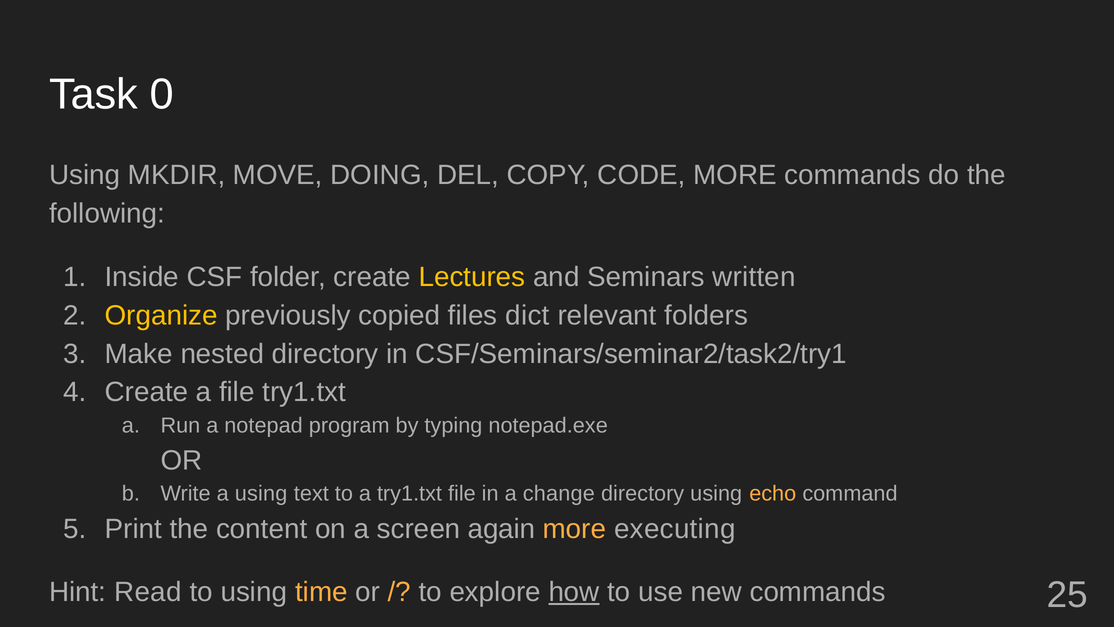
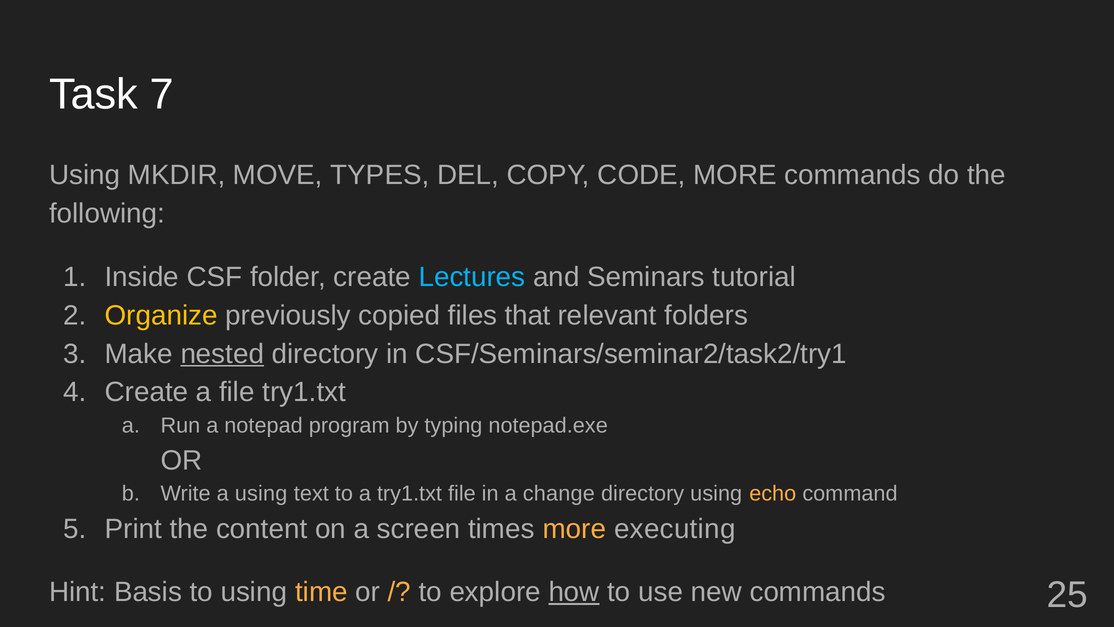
0: 0 -> 7
DOING: DOING -> TYPES
Lectures colour: yellow -> light blue
written: written -> tutorial
dict: dict -> that
nested underline: none -> present
again: again -> times
Read: Read -> Basis
